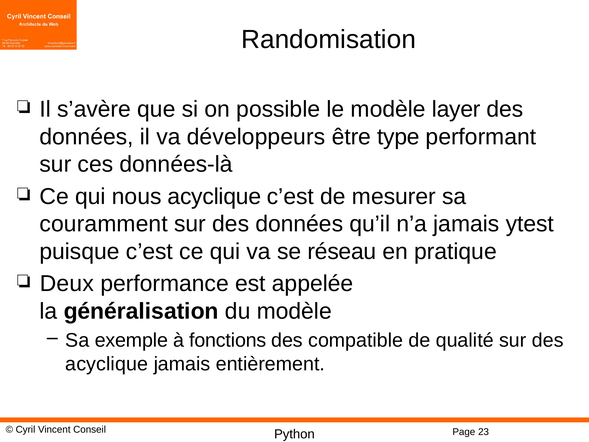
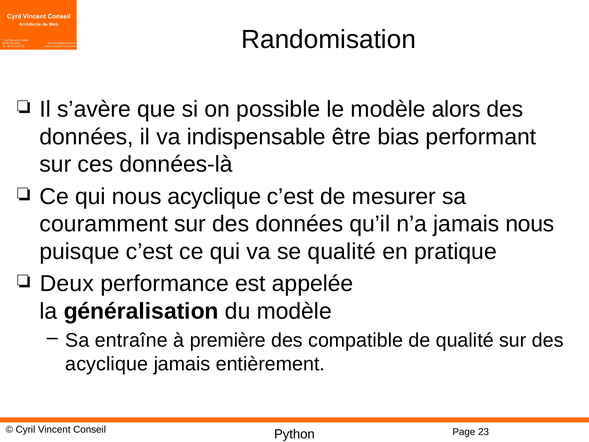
layer: layer -> alors
développeurs: développeurs -> indispensable
type: type -> bias
jamais ytest: ytest -> nous
se réseau: réseau -> qualité
exemple: exemple -> entraîne
fonctions: fonctions -> première
